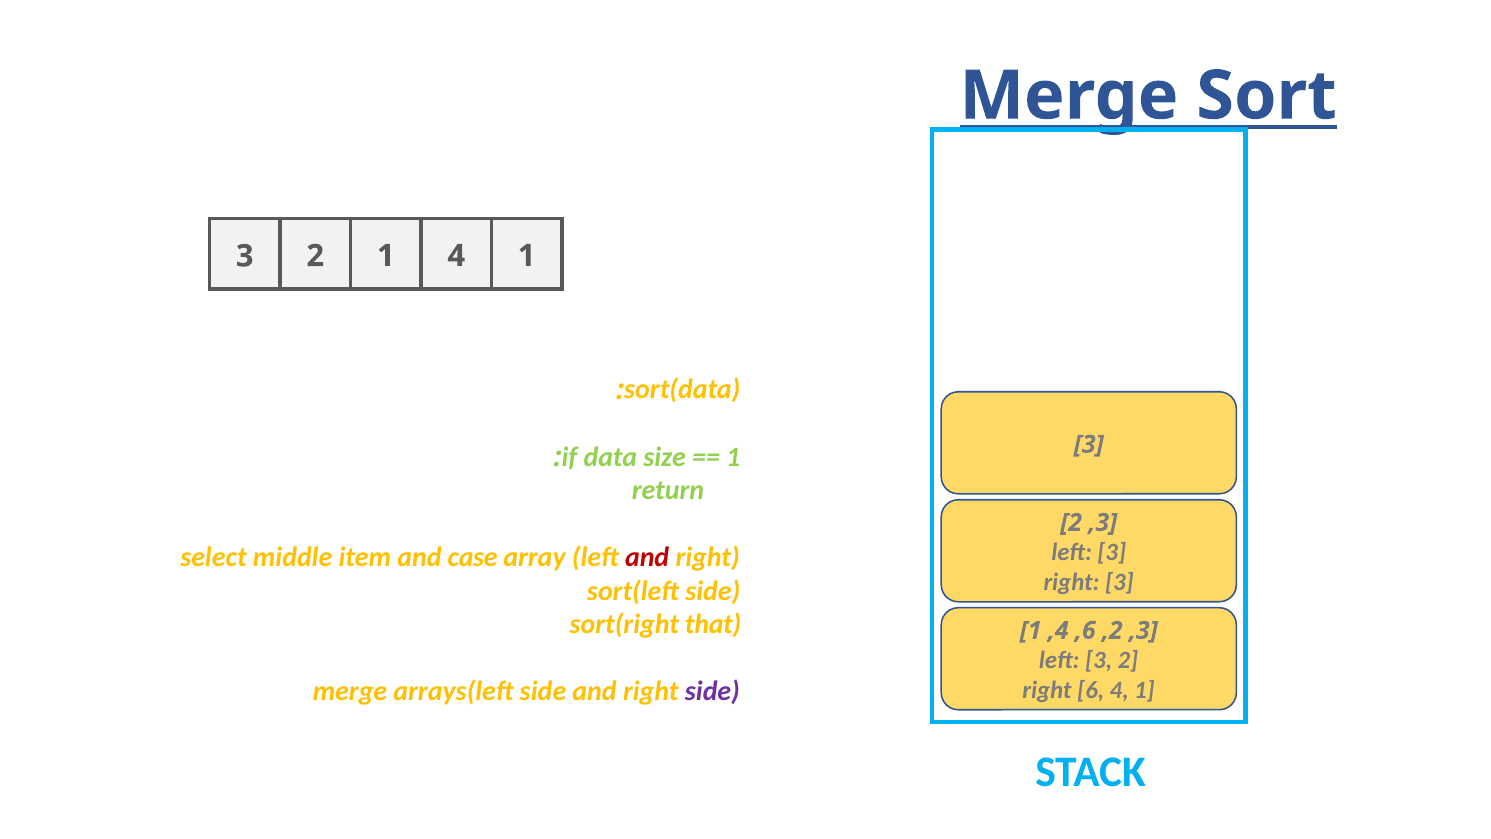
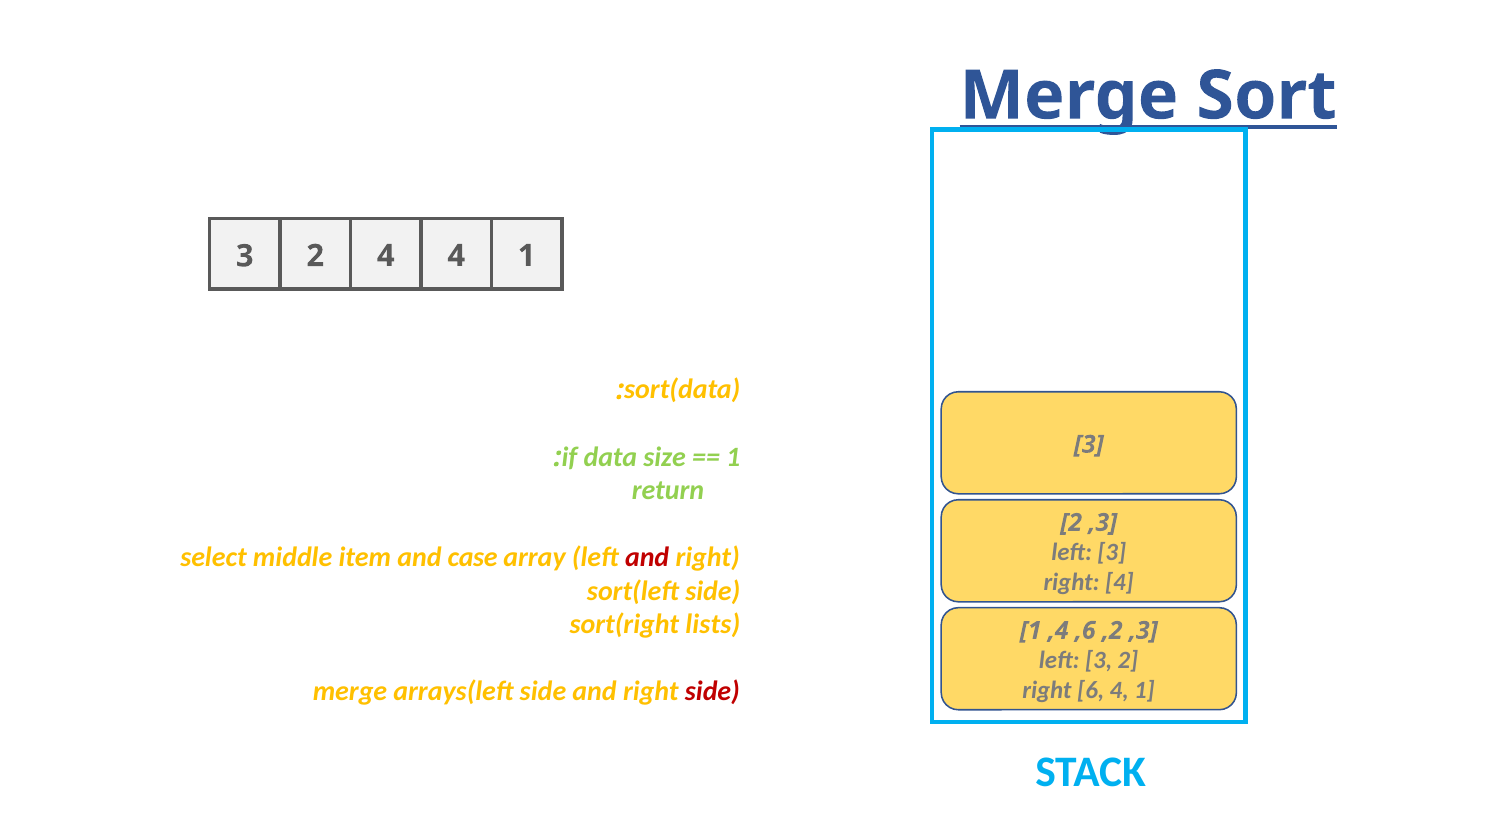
2 1: 1 -> 4
right 3: 3 -> 4
that: that -> lists
side at (712, 691) colour: purple -> red
